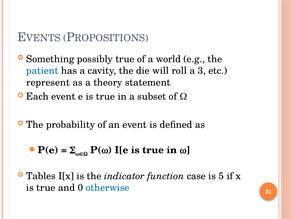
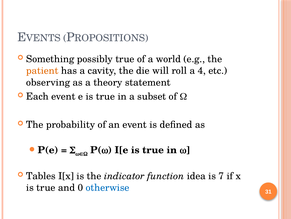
patient colour: blue -> orange
3: 3 -> 4
represent: represent -> observing
case: case -> idea
5: 5 -> 7
